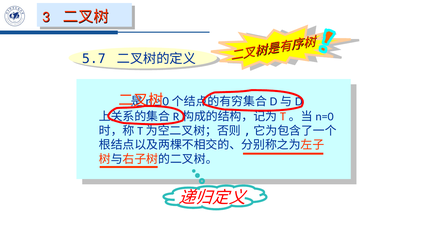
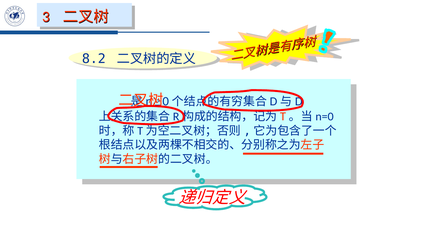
5.7: 5.7 -> 8.2
